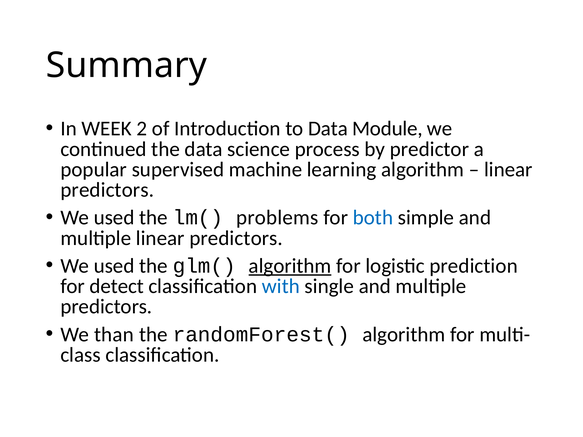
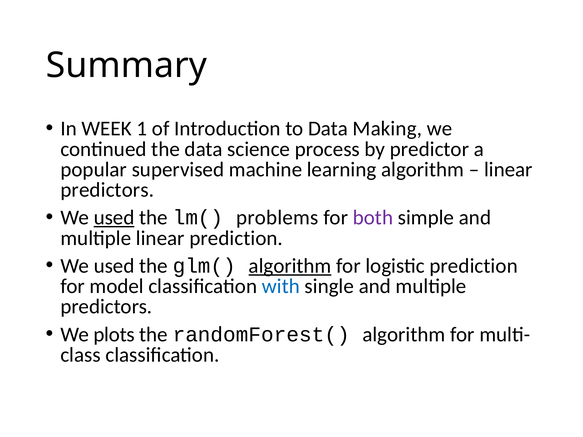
2: 2 -> 1
Module: Module -> Making
used at (114, 218) underline: none -> present
both colour: blue -> purple
multiple linear predictors: predictors -> prediction
detect: detect -> model
than: than -> plots
